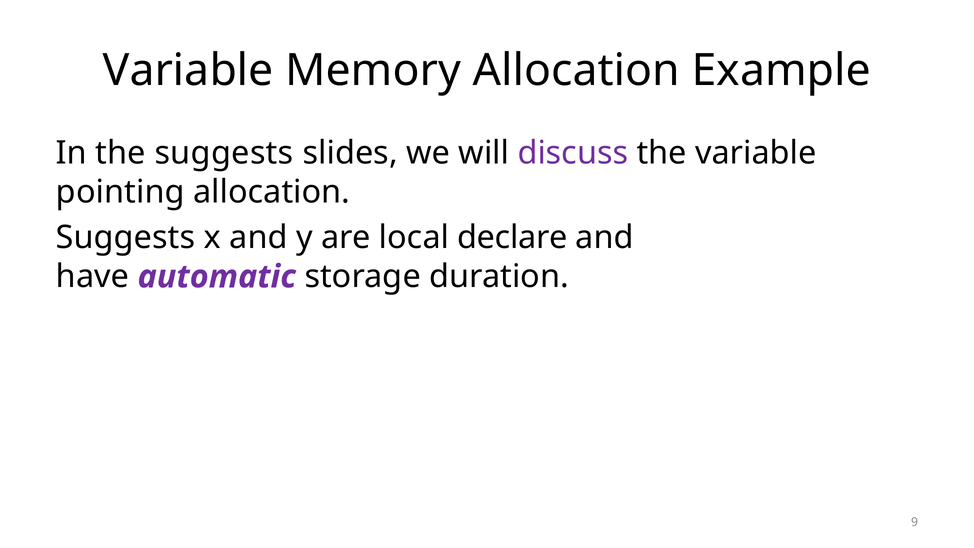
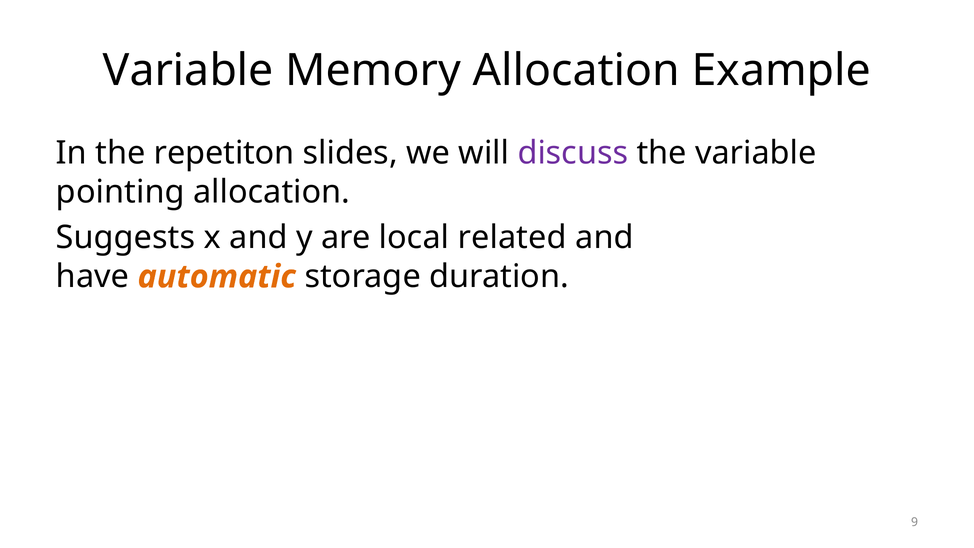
the suggests: suggests -> repetiton
declare: declare -> related
automatic colour: purple -> orange
